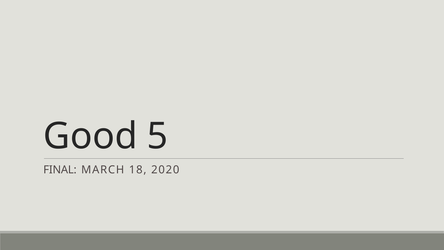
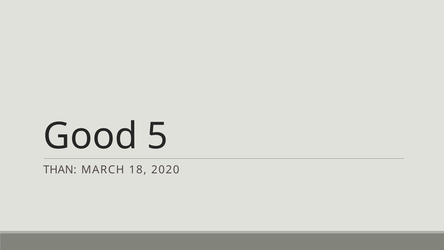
FINAL: FINAL -> THAN
